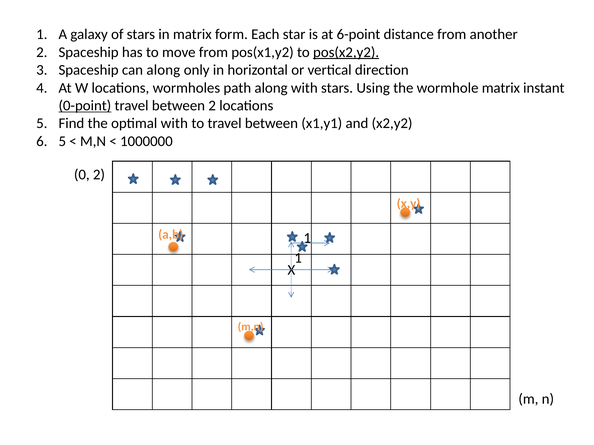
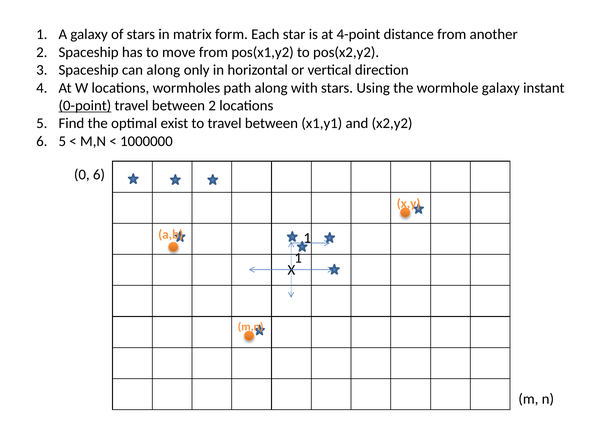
6-point: 6-point -> 4-point
pos(x2,y2 underline: present -> none
wormhole matrix: matrix -> galaxy
optimal with: with -> exist
0 2: 2 -> 6
